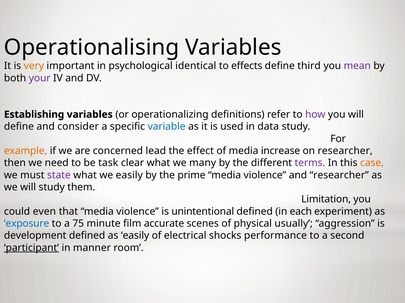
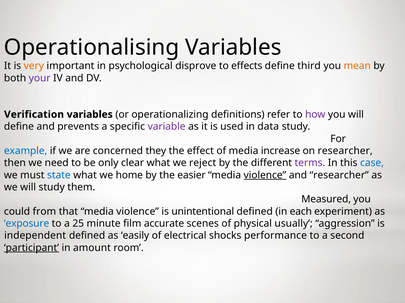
identical: identical -> disprove
mean colour: purple -> orange
Establishing: Establishing -> Verification
consider: consider -> prevents
variable colour: blue -> purple
example colour: orange -> blue
lead: lead -> they
task: task -> only
many: many -> reject
case colour: orange -> blue
state colour: purple -> blue
we easily: easily -> home
prime: prime -> easier
violence at (265, 175) underline: none -> present
Limitation: Limitation -> Measured
even: even -> from
75: 75 -> 25
development: development -> independent
manner: manner -> amount
